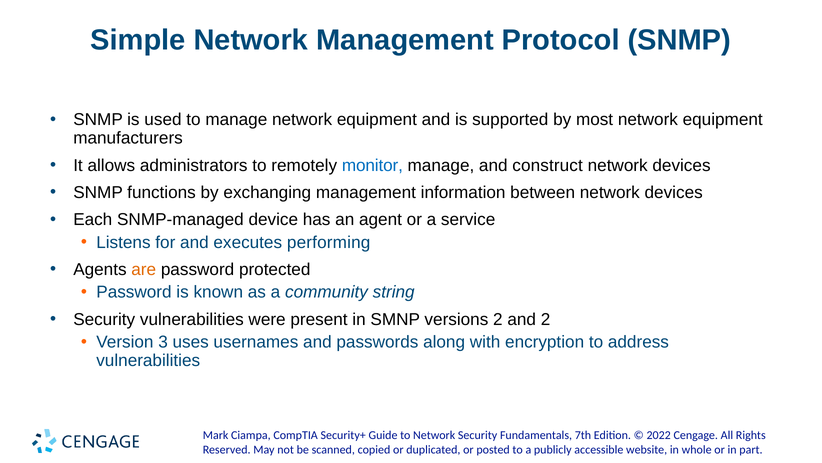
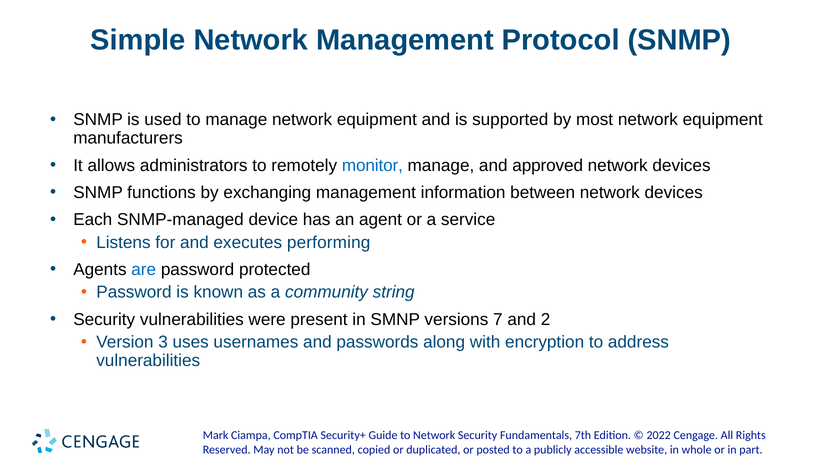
construct: construct -> approved
are colour: orange -> blue
versions 2: 2 -> 7
